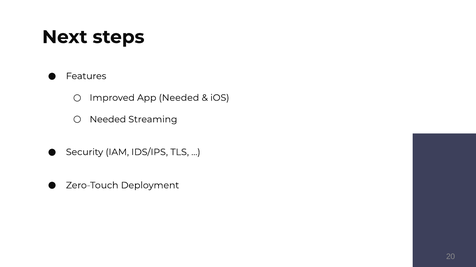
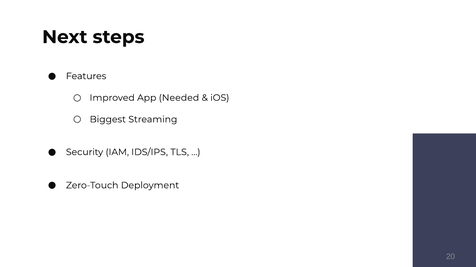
Needed at (108, 120): Needed -> Biggest
